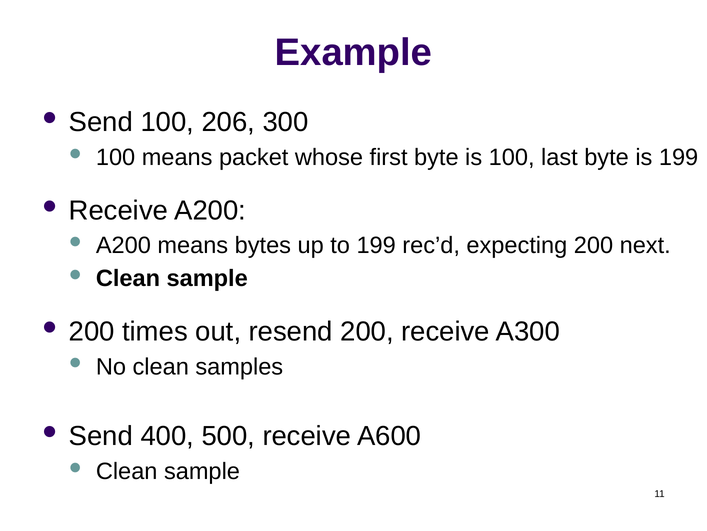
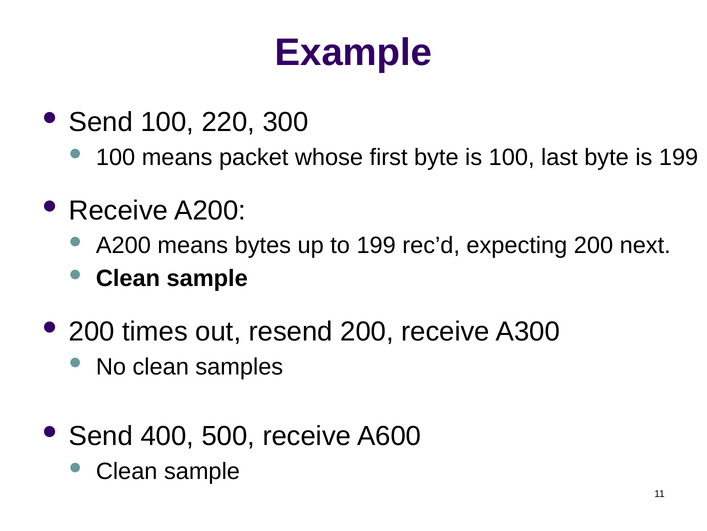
206: 206 -> 220
